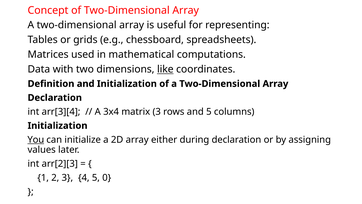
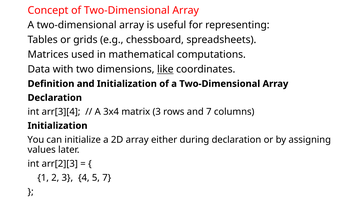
and 5: 5 -> 7
You underline: present -> none
5 0: 0 -> 7
